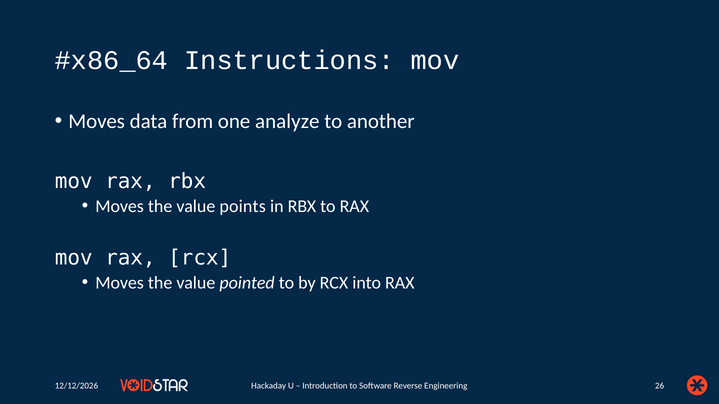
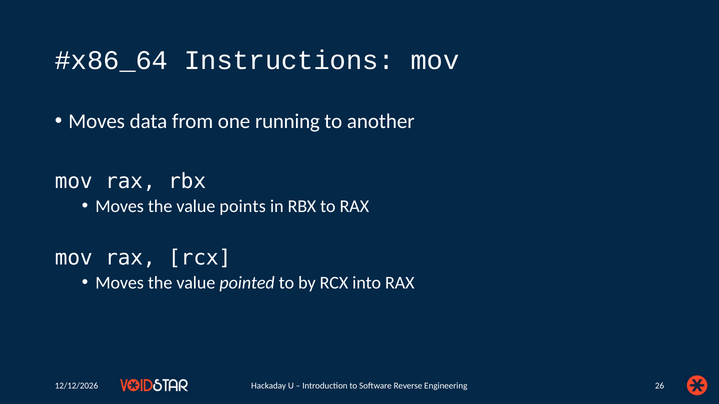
analyze: analyze -> running
